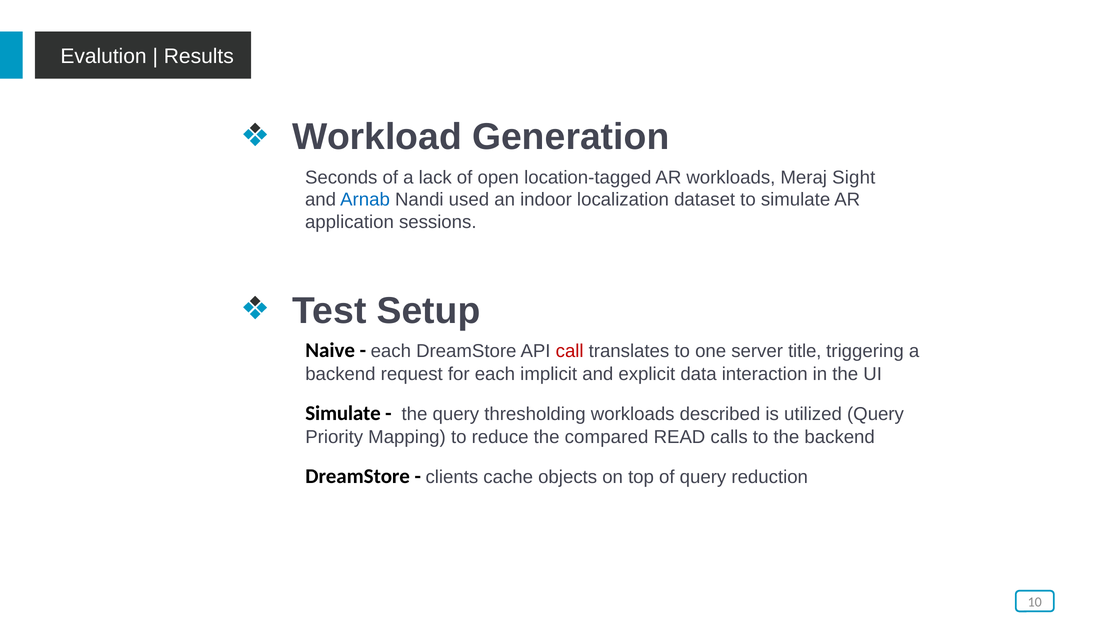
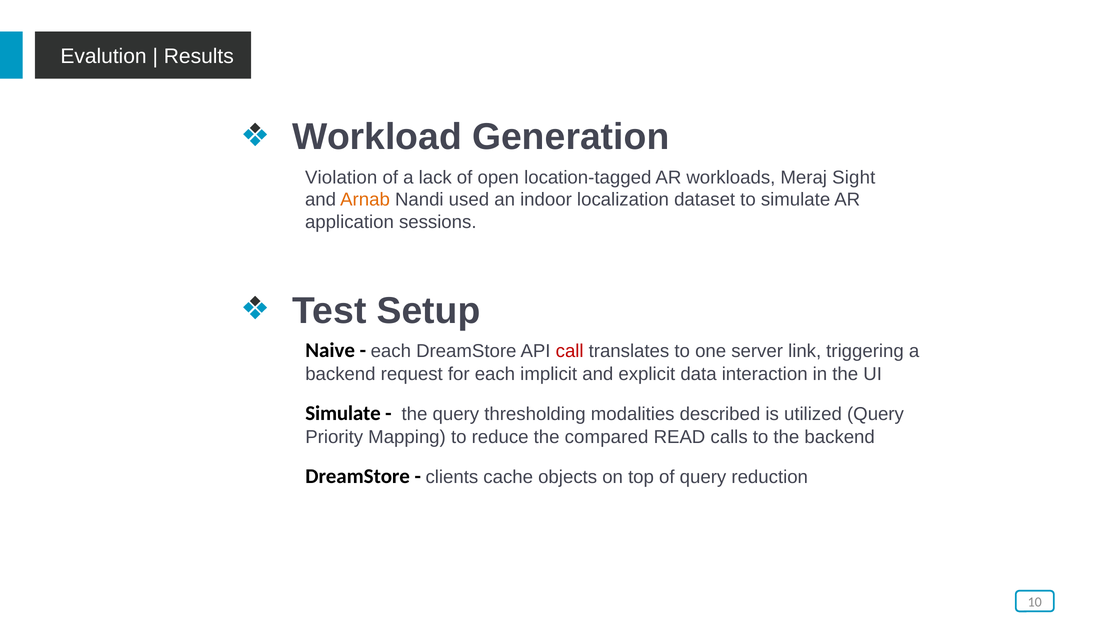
Seconds: Seconds -> Violation
Arnab colour: blue -> orange
title: title -> link
thresholding workloads: workloads -> modalities
